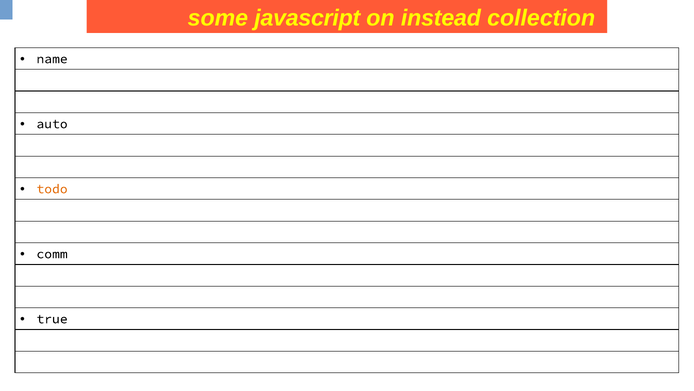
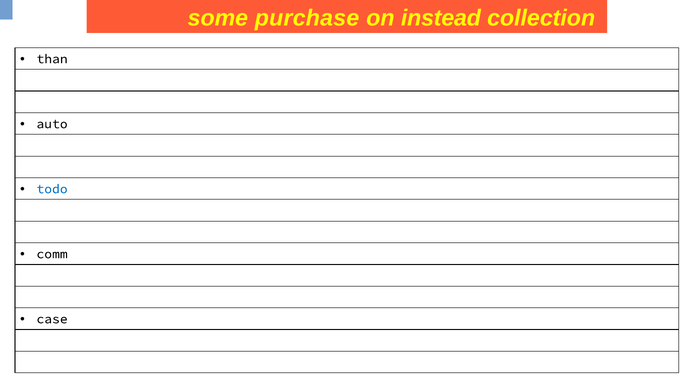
javascript: javascript -> purchase
name: name -> than
todo colour: orange -> blue
true: true -> case
